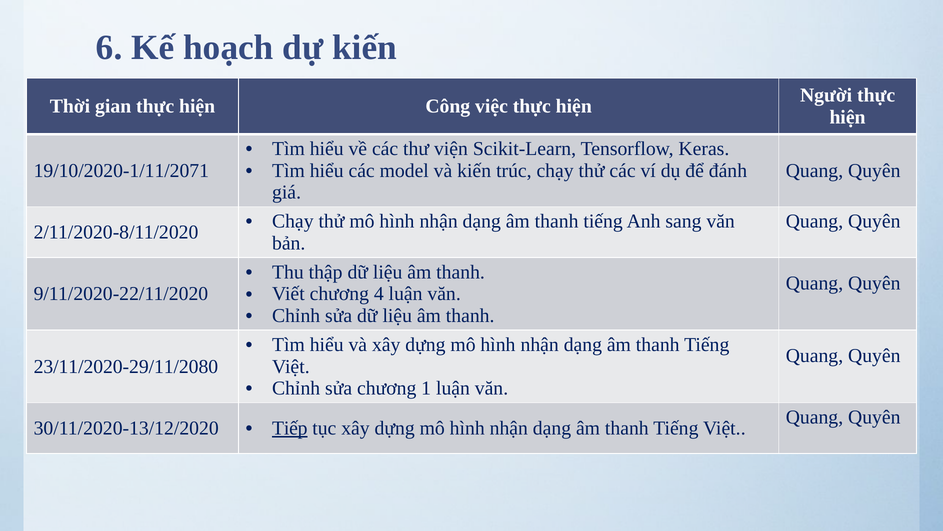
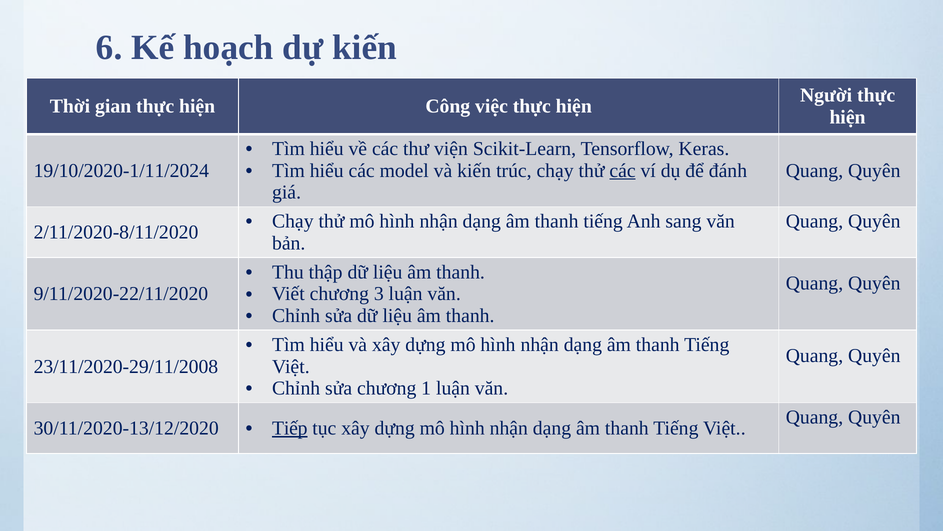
các at (623, 171) underline: none -> present
19/10/2020-1/11/2071: 19/10/2020-1/11/2071 -> 19/10/2020-1/11/2024
4: 4 -> 3
23/11/2020-29/11/2080: 23/11/2020-29/11/2080 -> 23/11/2020-29/11/2008
